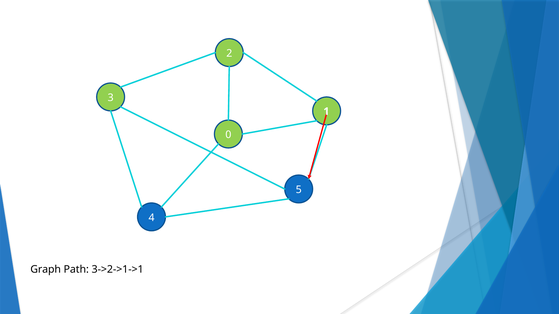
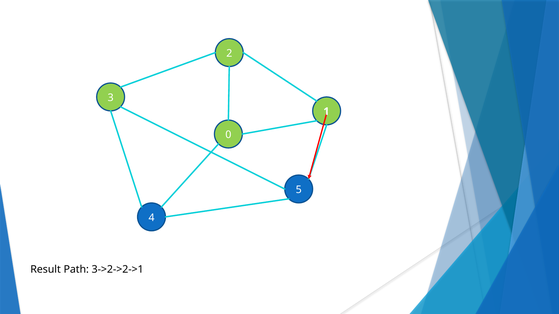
Graph: Graph -> Result
3->2->1->1: 3->2->1->1 -> 3->2->2->1
